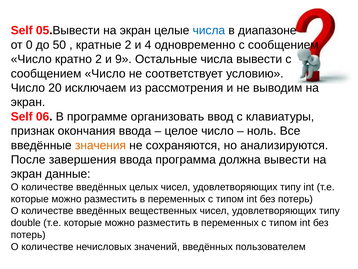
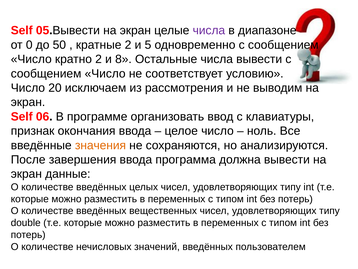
числа at (209, 30) colour: blue -> purple
4: 4 -> 5
9: 9 -> 8
